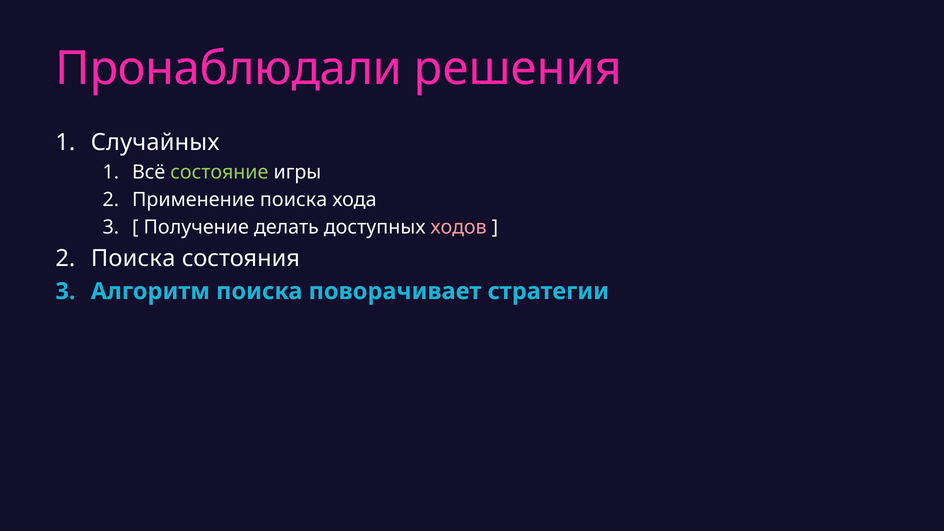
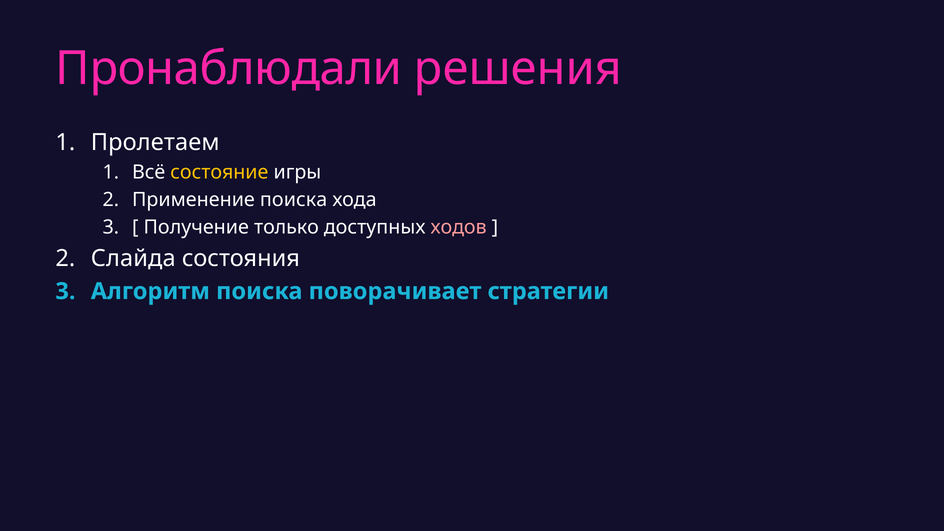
Случайных: Случайных -> Пролетаем
состояние colour: light green -> yellow
делать: делать -> только
Поиска at (133, 258): Поиска -> Слайда
